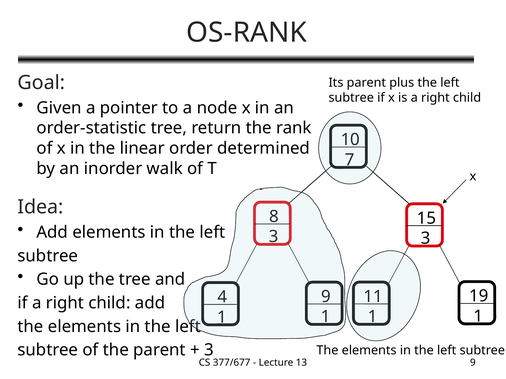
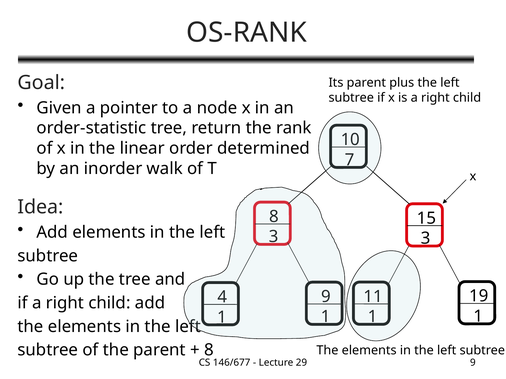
3 at (209, 351): 3 -> 8
377/677: 377/677 -> 146/677
13: 13 -> 29
